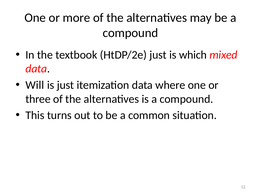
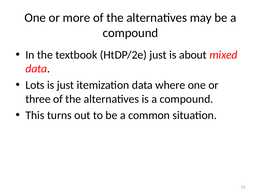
which: which -> about
Will: Will -> Lots
